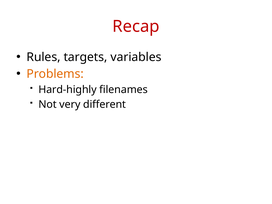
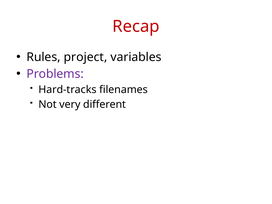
targets: targets -> project
Problems colour: orange -> purple
Hard-highly: Hard-highly -> Hard-tracks
